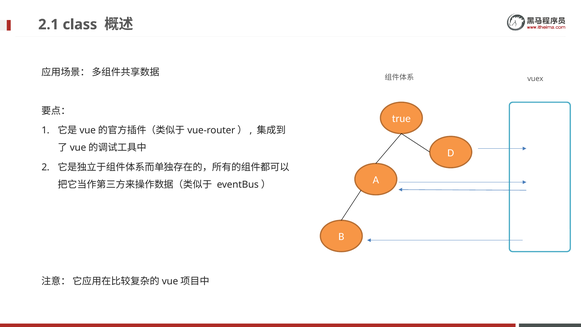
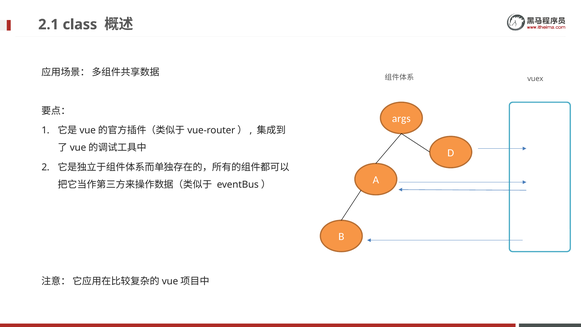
true: true -> args
